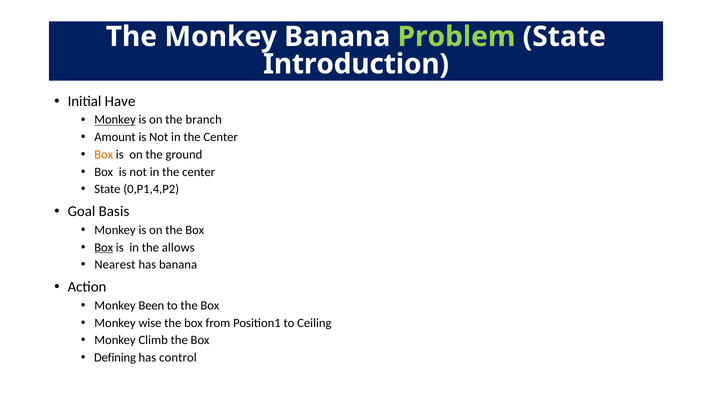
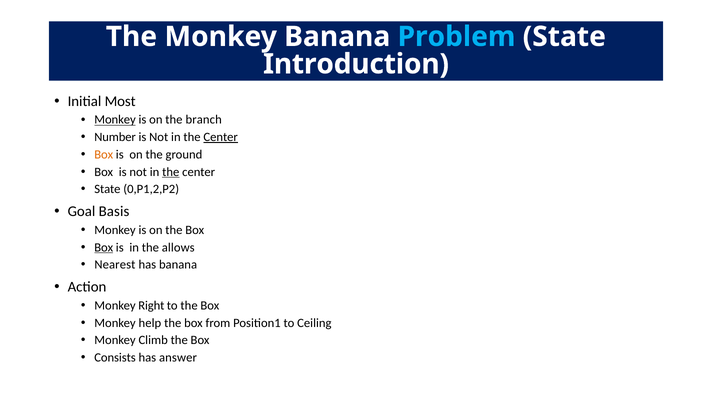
Problem colour: light green -> light blue
Have: Have -> Most
Amount: Amount -> Number
Center at (221, 137) underline: none -> present
the at (171, 172) underline: none -> present
0,P1,4,P2: 0,P1,4,P2 -> 0,P1,2,P2
Been: Been -> Right
wise: wise -> help
Defining: Defining -> Consists
control: control -> answer
